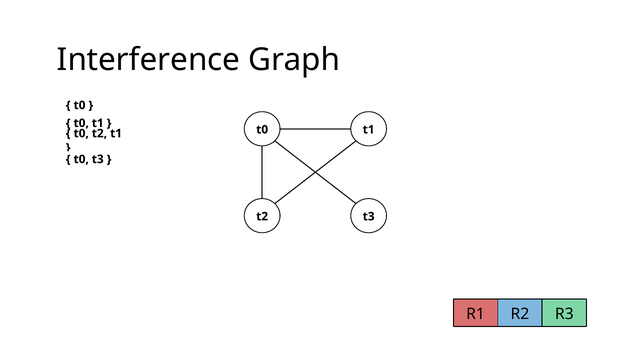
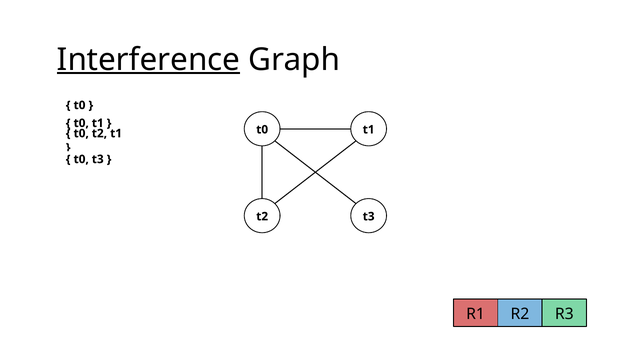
Interference underline: none -> present
